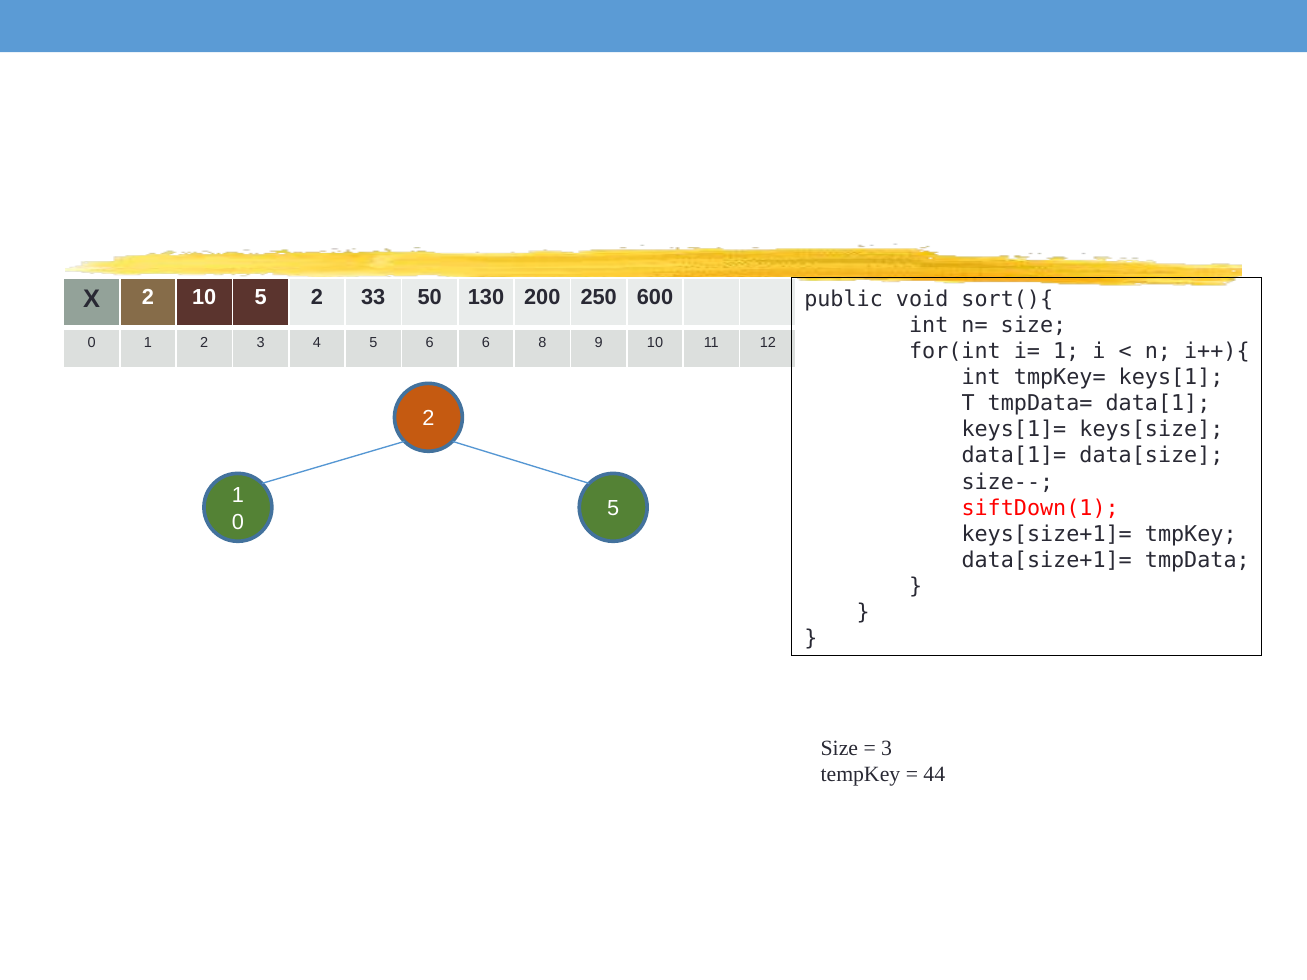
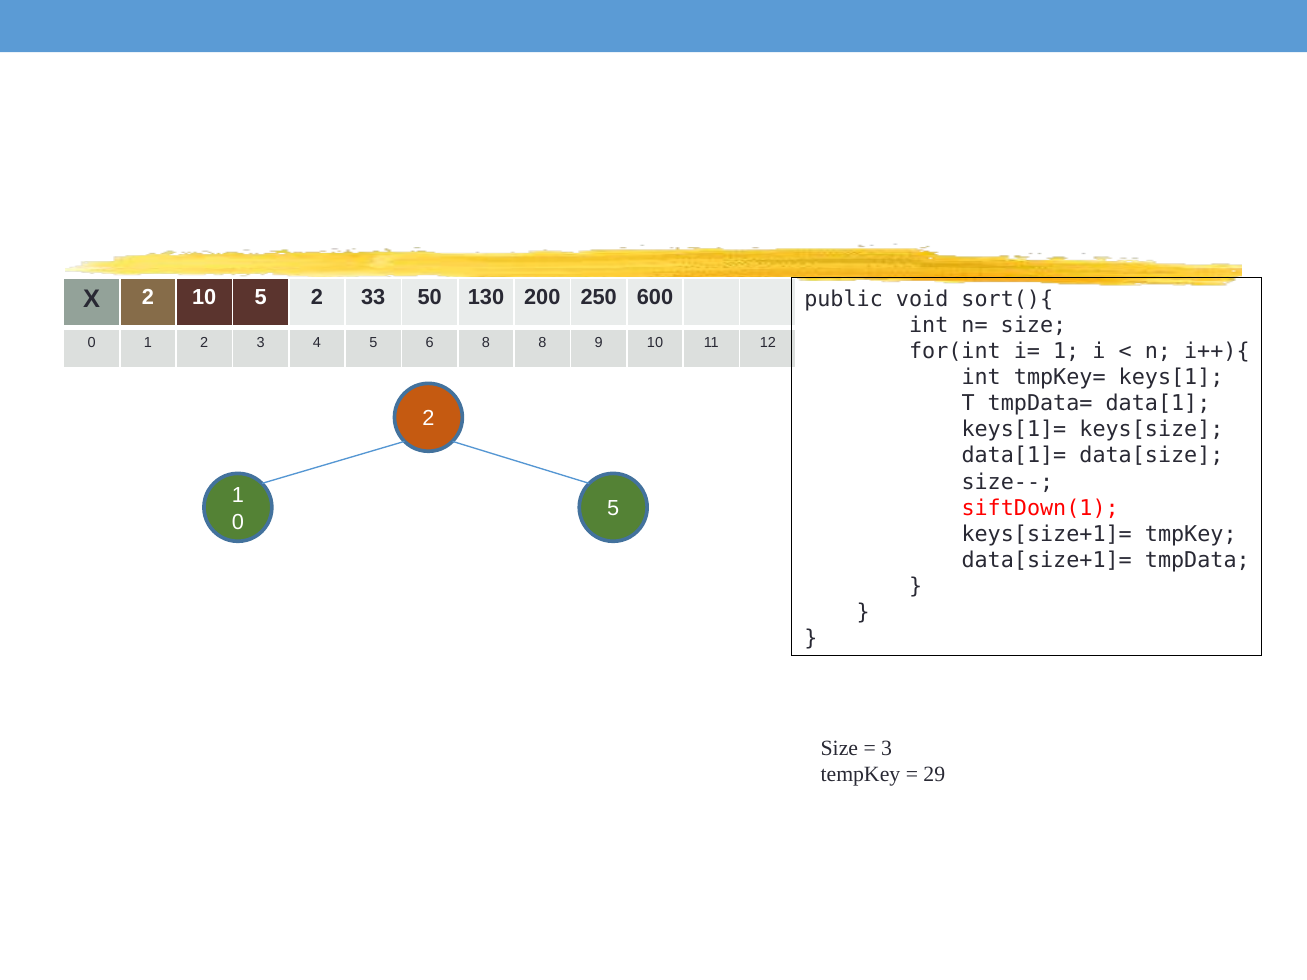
6 6: 6 -> 8
44: 44 -> 29
